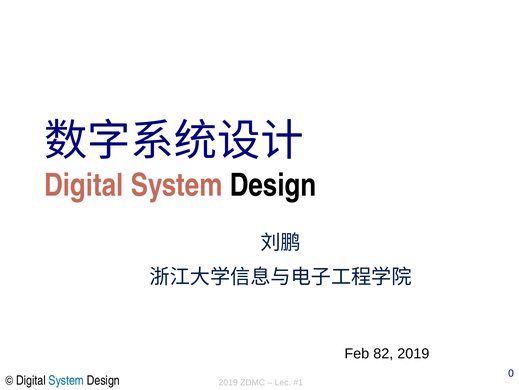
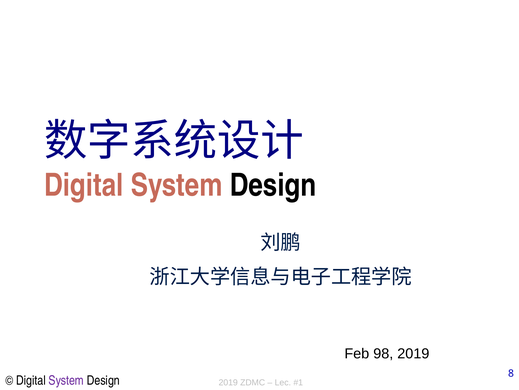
82: 82 -> 98
System at (66, 380) colour: blue -> purple
0: 0 -> 8
